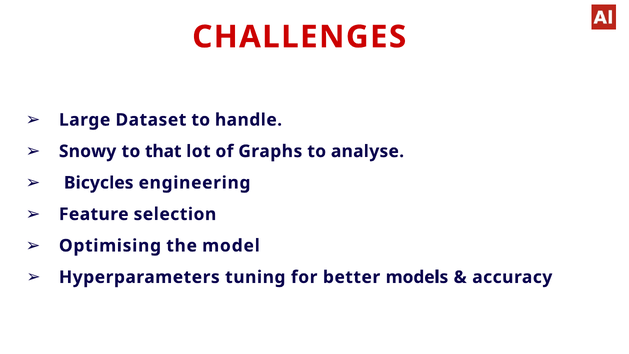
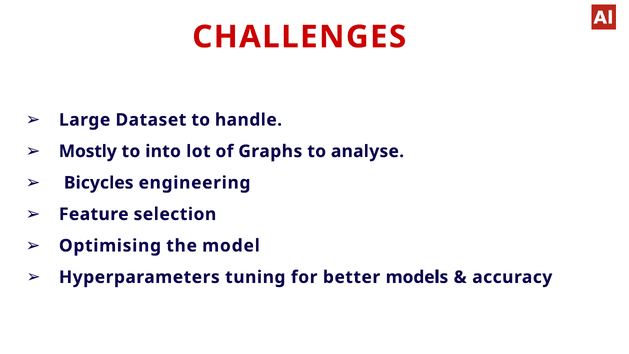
Snowy: Snowy -> Mostly
that: that -> into
